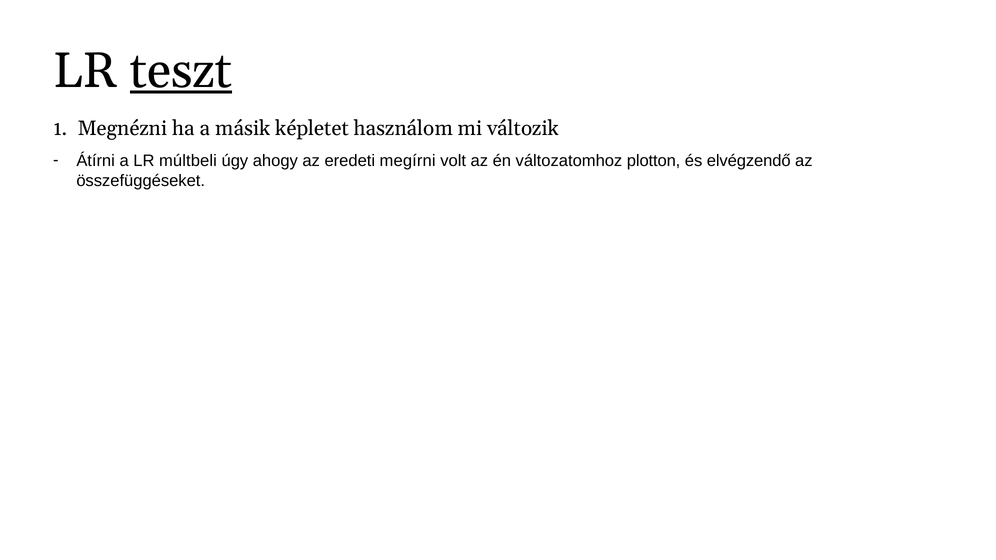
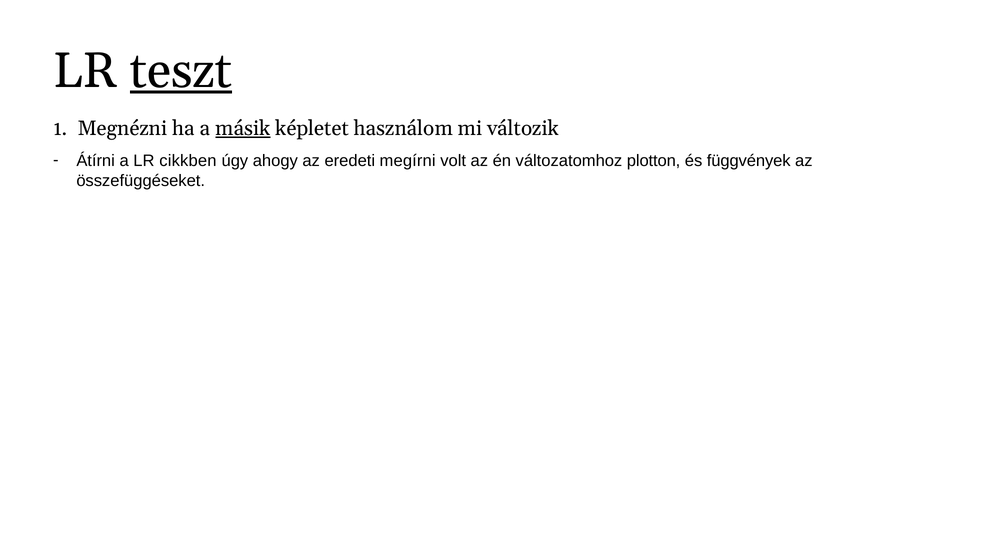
másik underline: none -> present
múltbeli: múltbeli -> cikkben
elvégzendő: elvégzendő -> függvények
